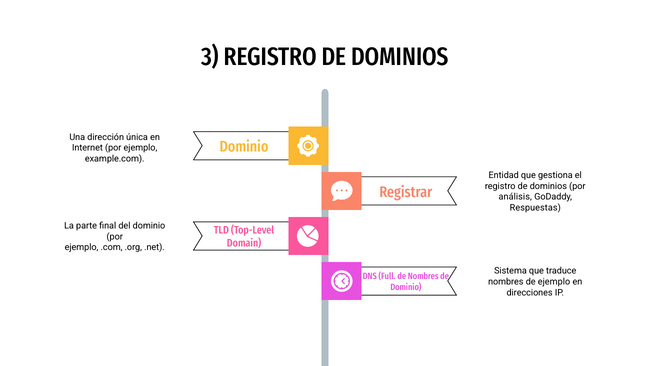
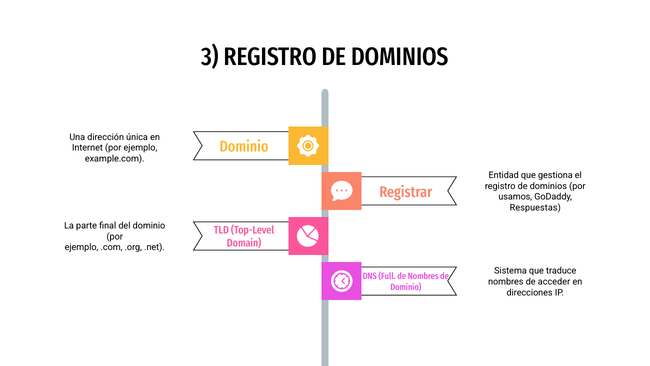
análisis: análisis -> usamos
de ejemplo: ejemplo -> acceder
